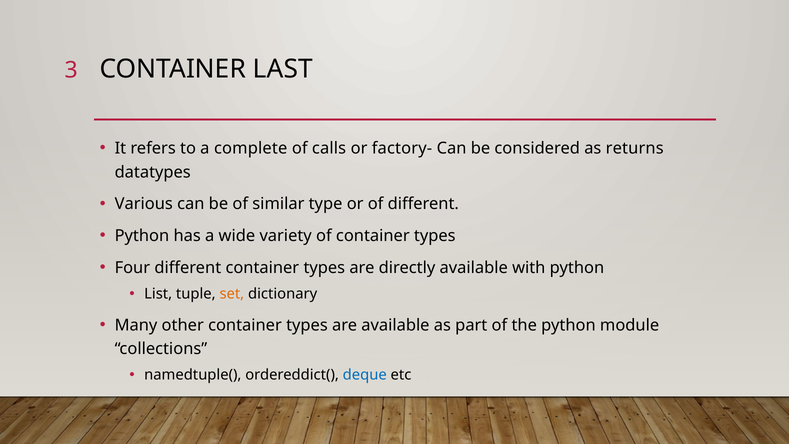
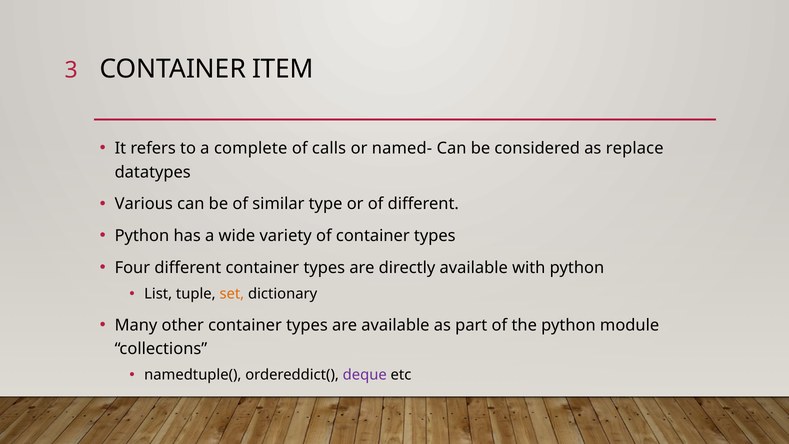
LAST: LAST -> ITEM
factory-: factory- -> named-
returns: returns -> replace
deque colour: blue -> purple
